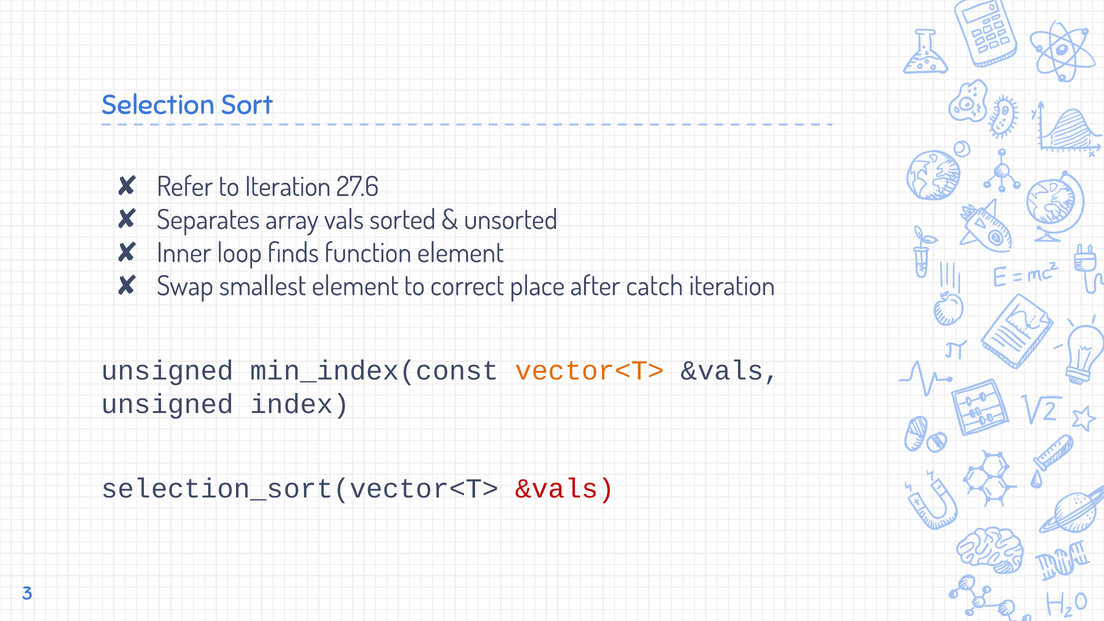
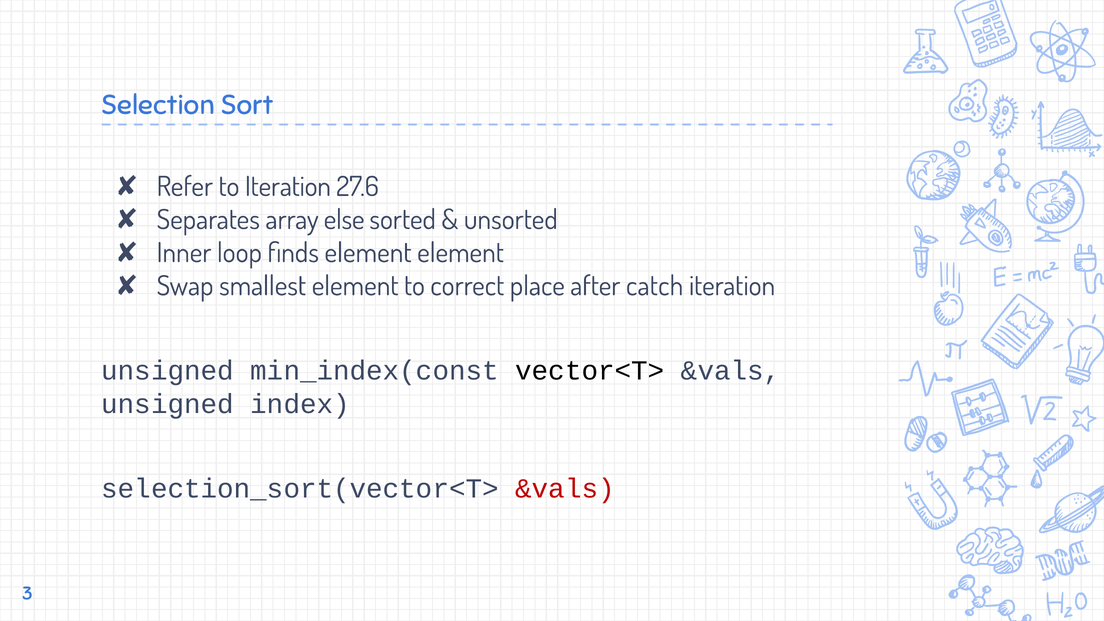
vals: vals -> else
finds function: function -> element
vector<T> colour: orange -> black
